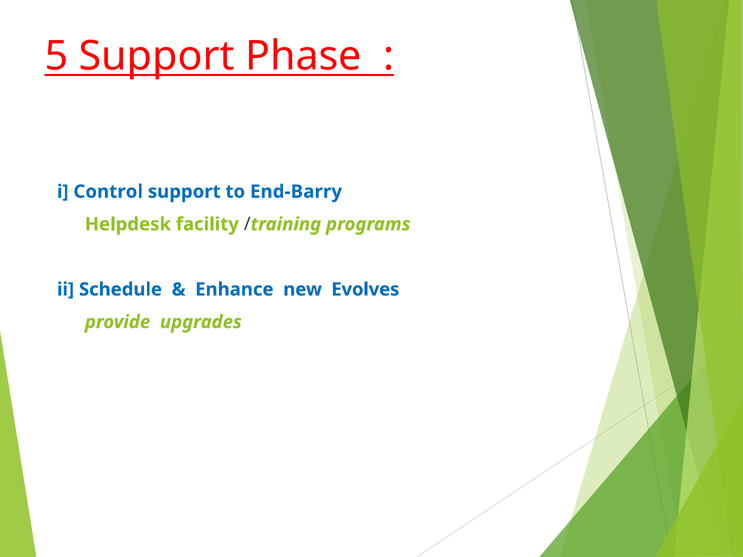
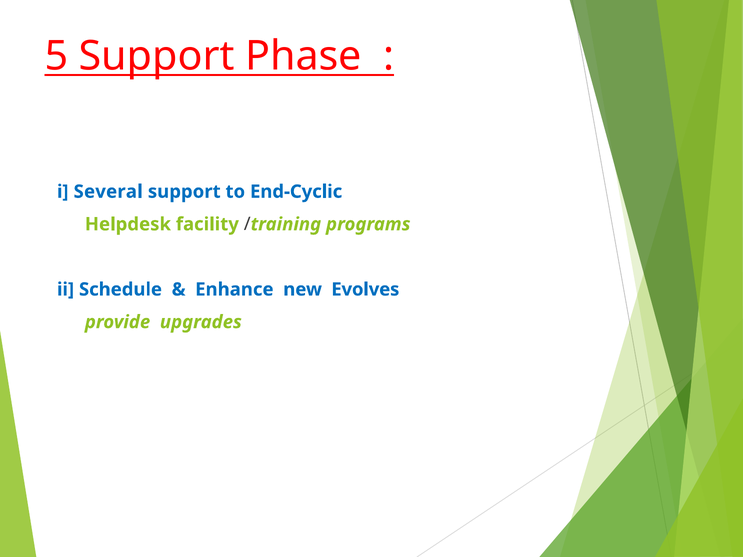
Control: Control -> Several
End-Barry: End-Barry -> End-Cyclic
